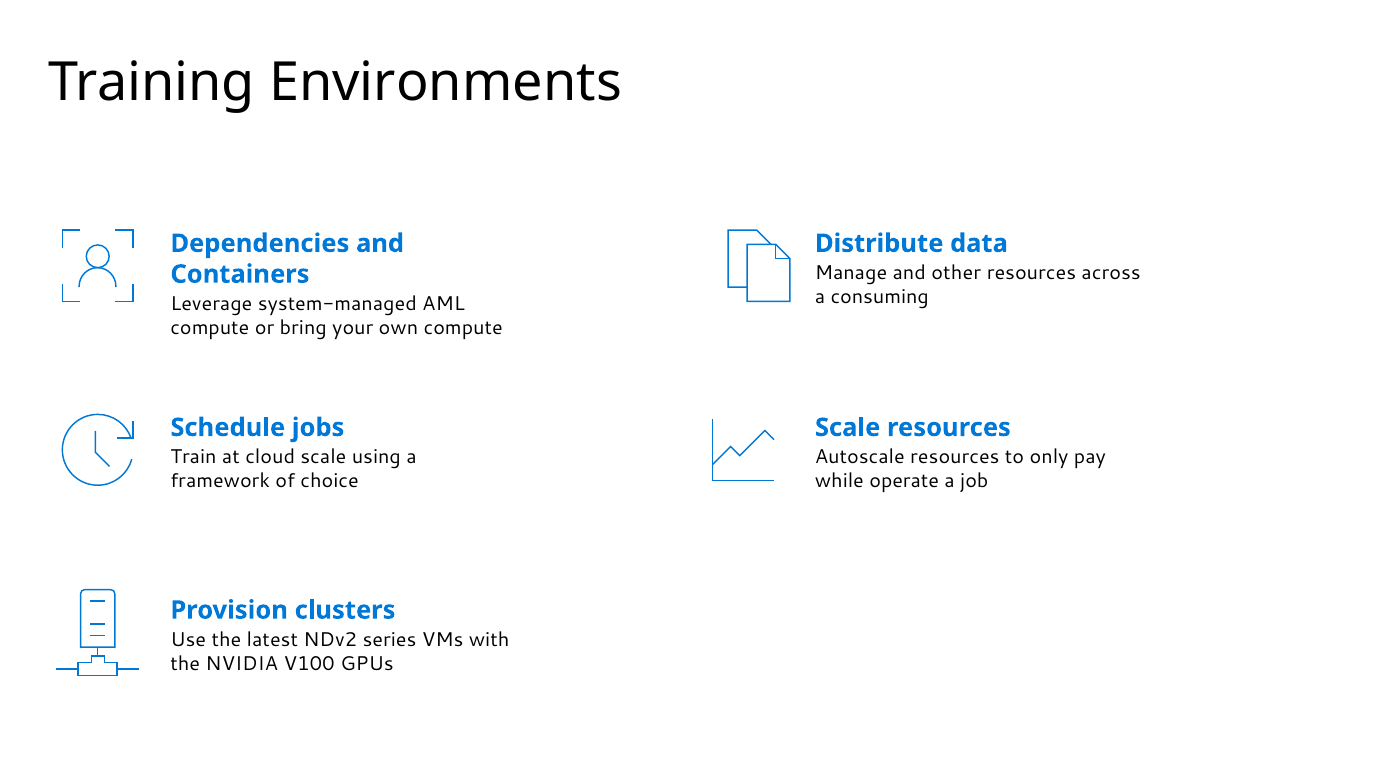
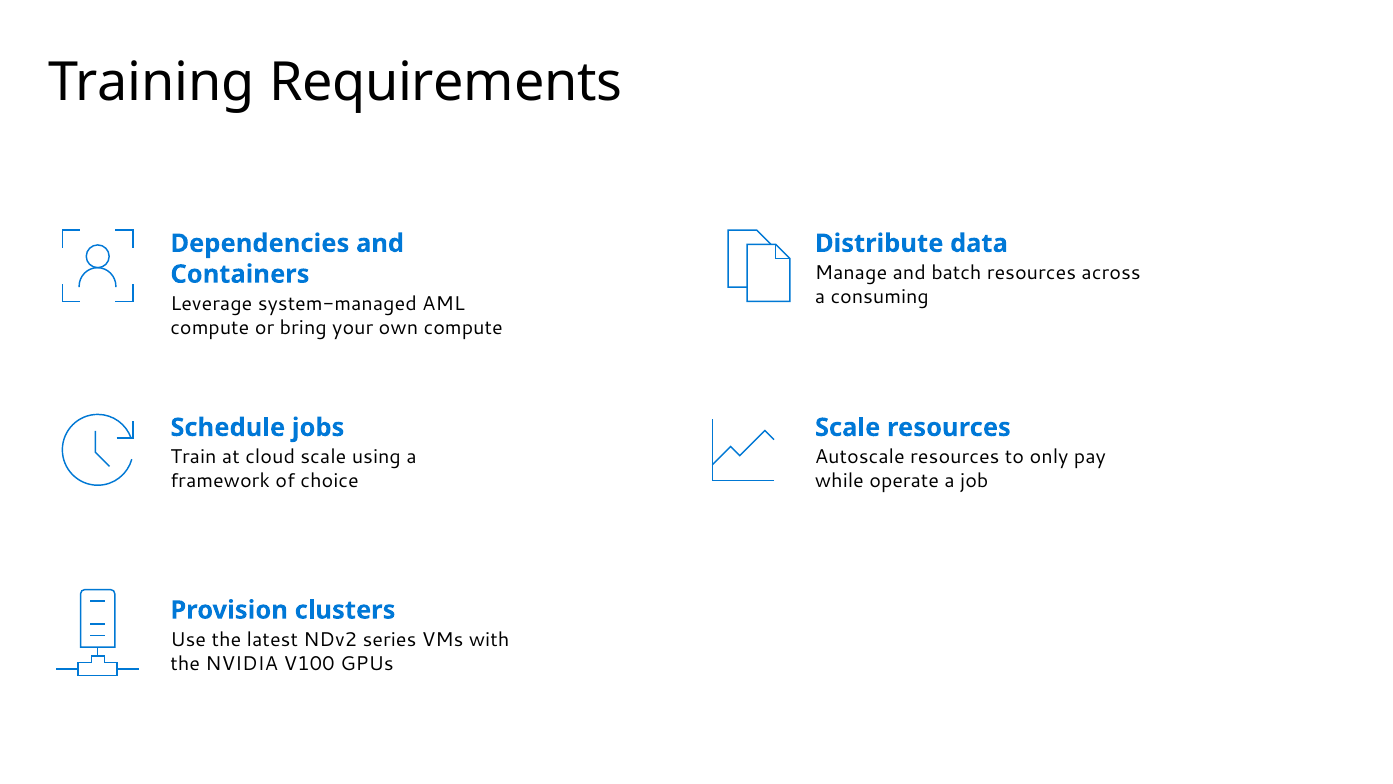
Environments: Environments -> Requirements
other: other -> batch
